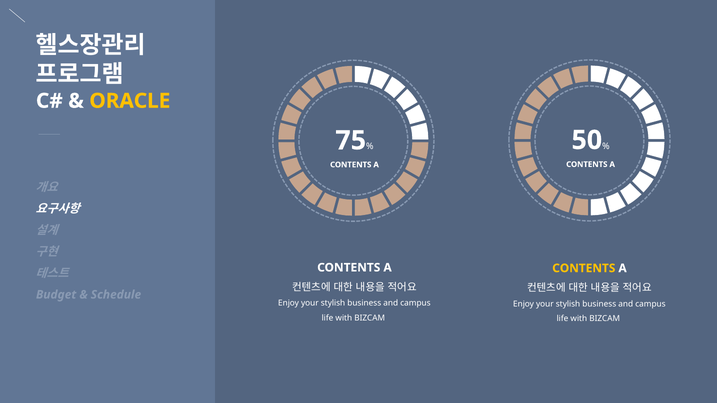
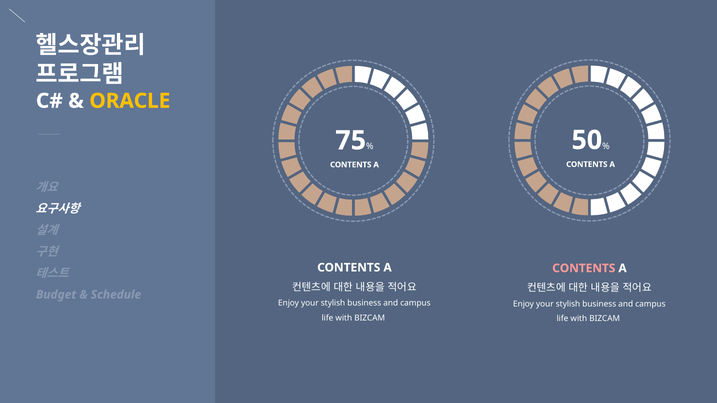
CONTENTS at (584, 268) colour: yellow -> pink
